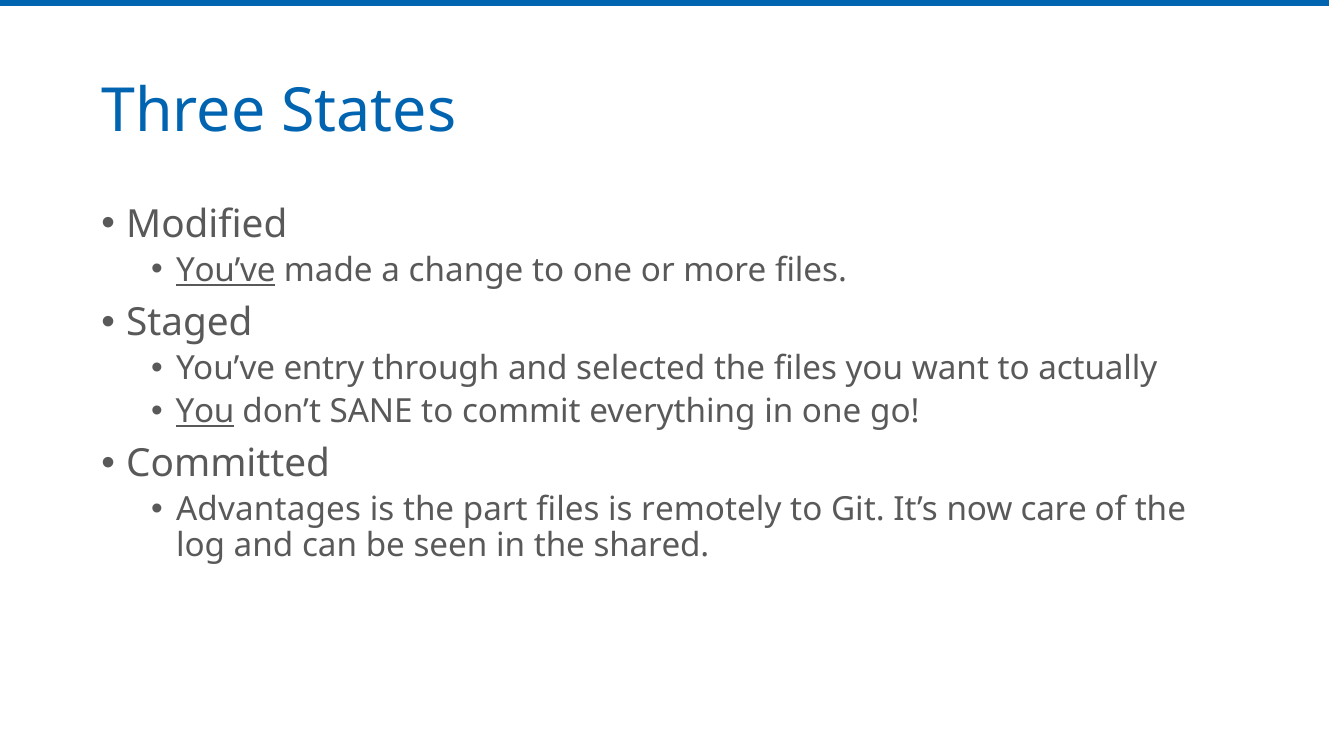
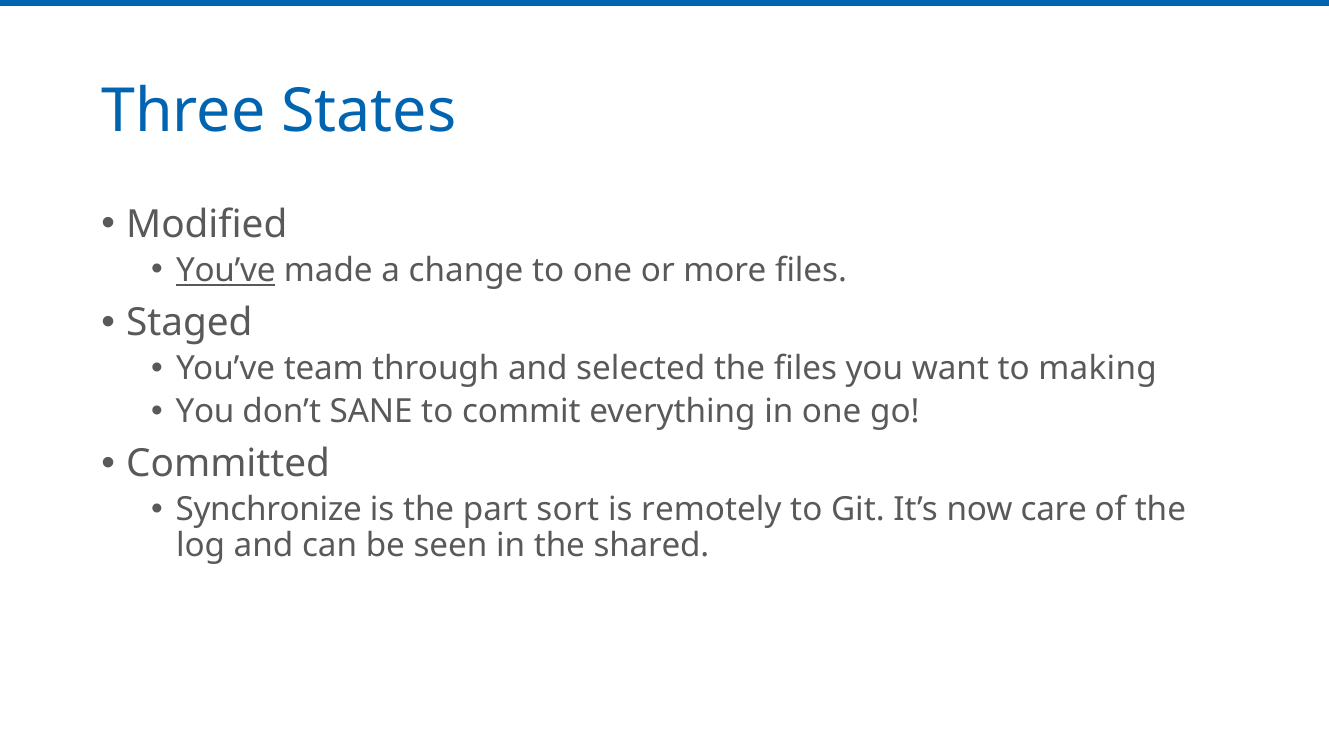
entry: entry -> team
actually: actually -> making
You at (205, 412) underline: present -> none
Advantages: Advantages -> Synchronize
part files: files -> sort
